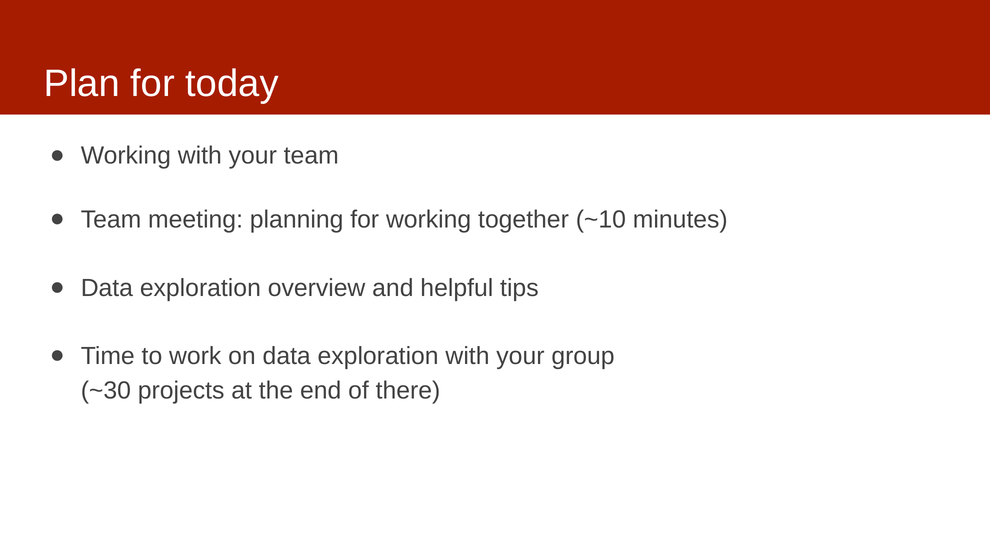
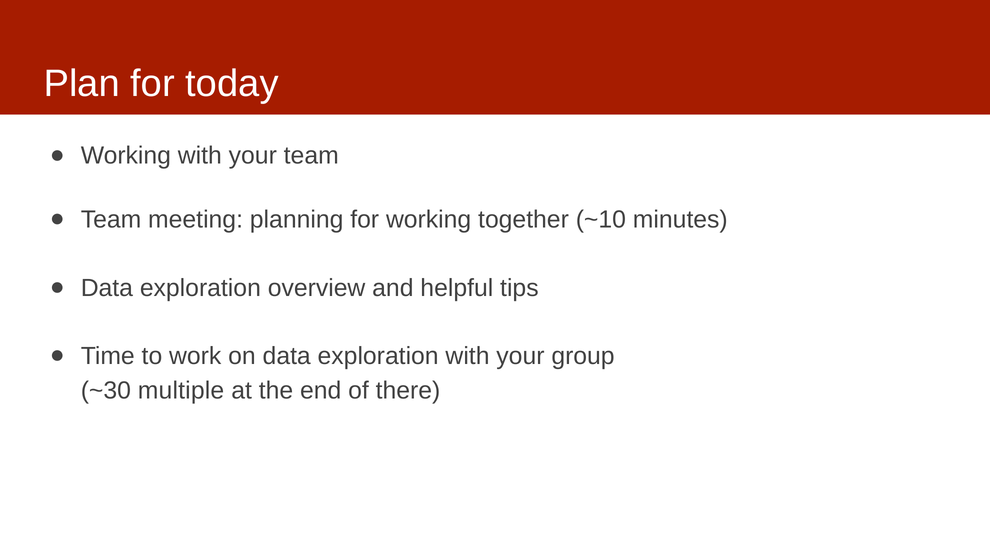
projects: projects -> multiple
